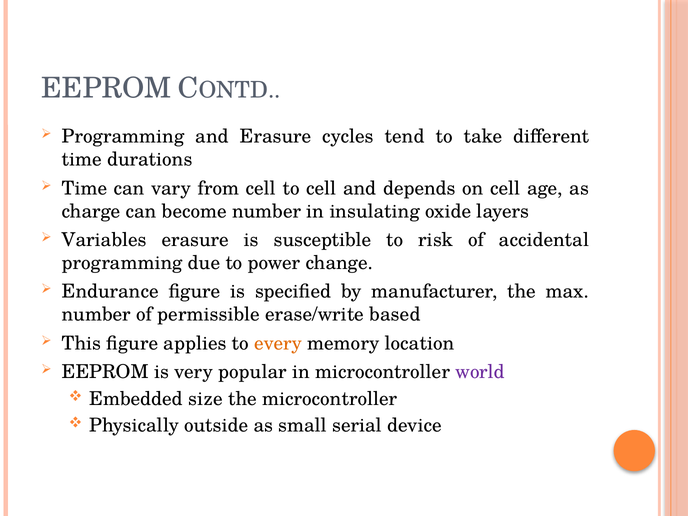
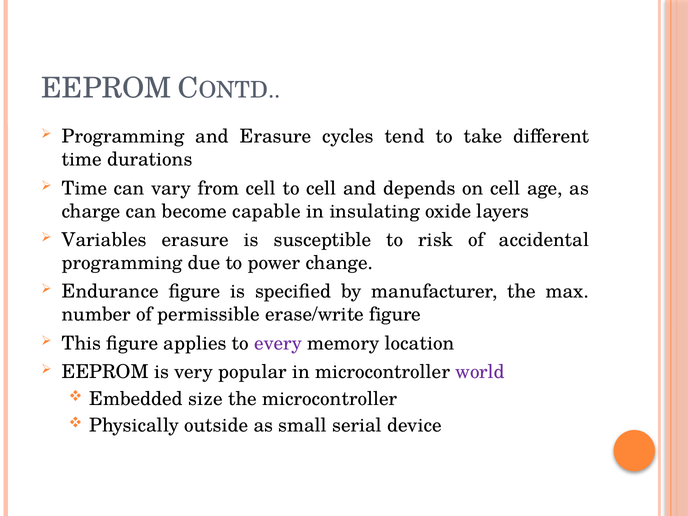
become number: number -> capable
erase/write based: based -> figure
every colour: orange -> purple
